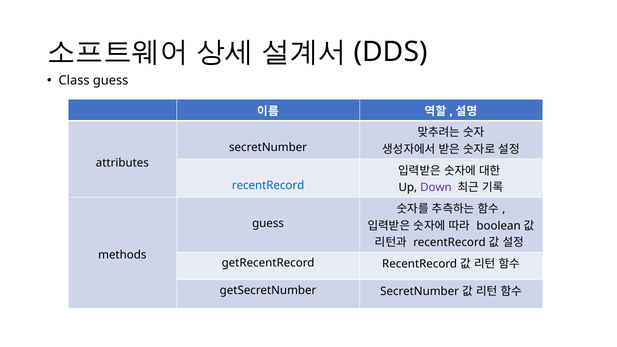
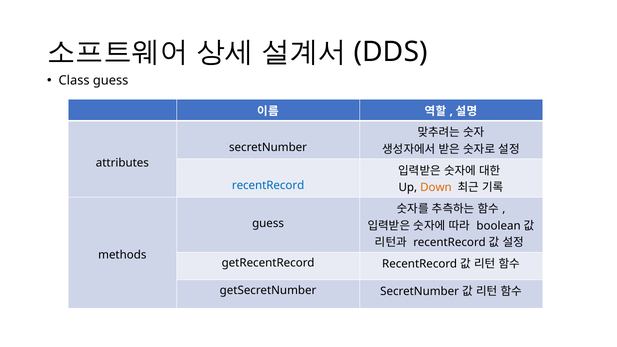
Down colour: purple -> orange
